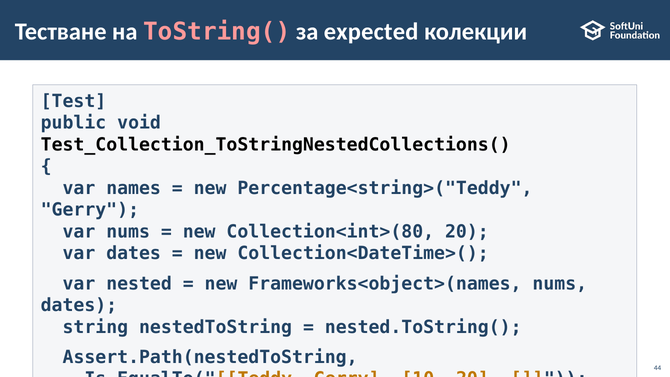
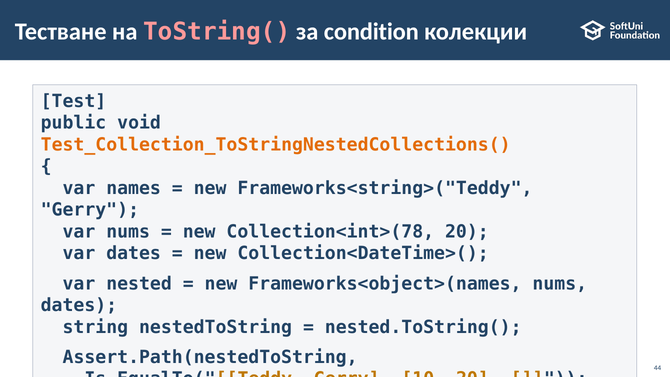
expected: expected -> condition
Test_Collection_ToStringNestedCollections( colour: black -> orange
Percentage<string>("Teddy: Percentage<string>("Teddy -> Frameworks<string>("Teddy
Collection<int>(80: Collection<int>(80 -> Collection<int>(78
